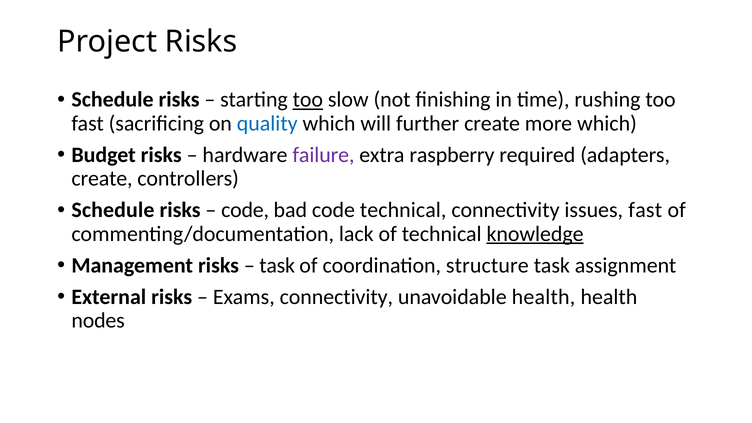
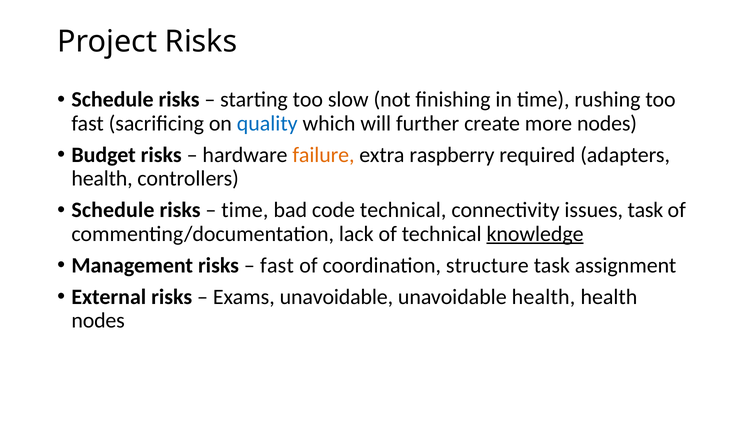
too at (308, 100) underline: present -> none
more which: which -> nodes
failure colour: purple -> orange
create at (102, 179): create -> health
code at (245, 210): code -> time
issues fast: fast -> task
task at (277, 265): task -> fast
Exams connectivity: connectivity -> unavoidable
